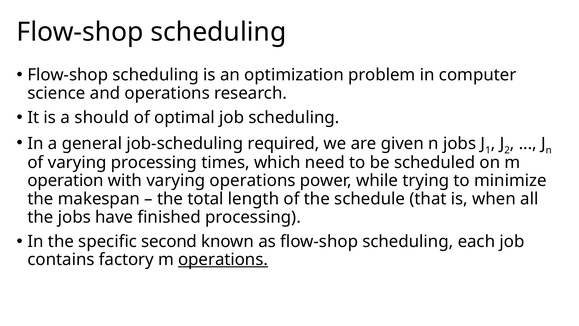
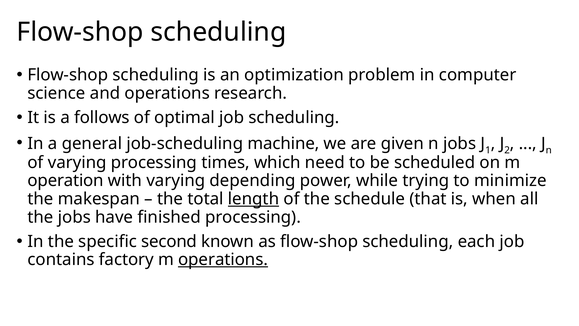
should: should -> follows
required: required -> machine
varying operations: operations -> depending
length underline: none -> present
